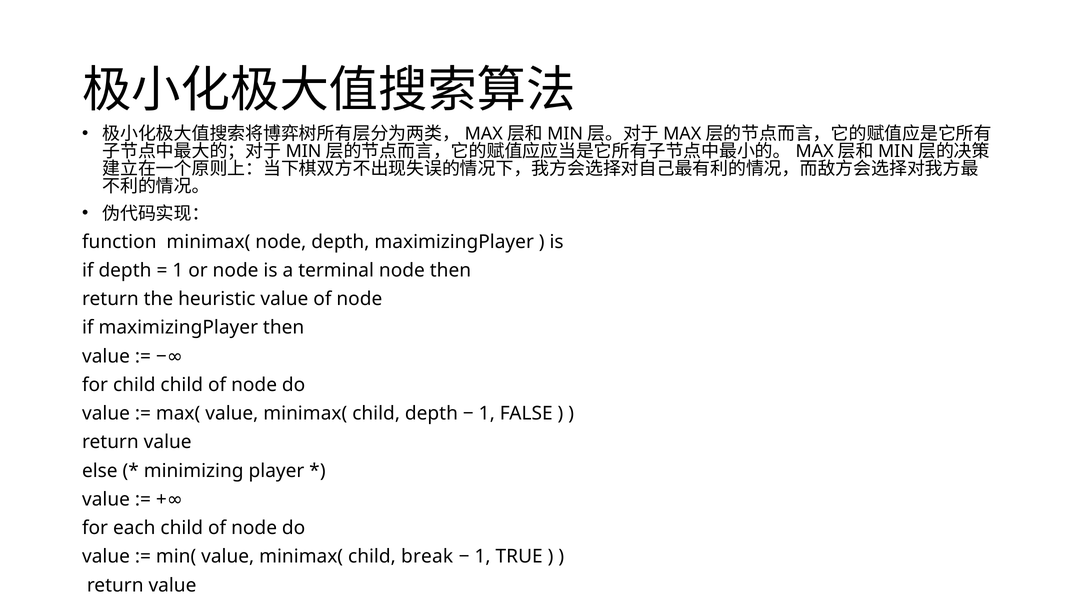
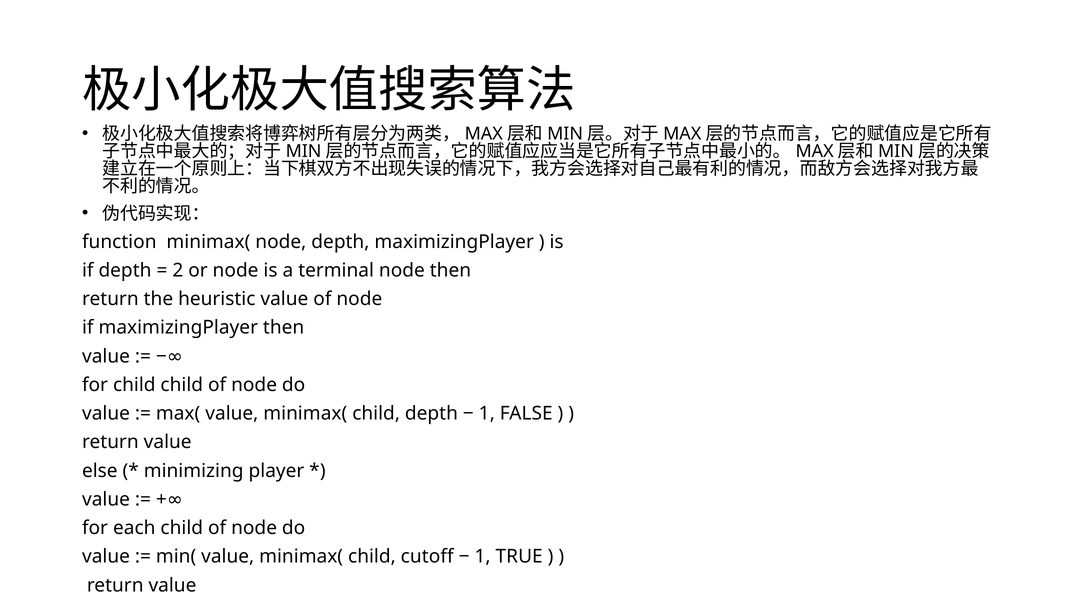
1 at (178, 270): 1 -> 2
break: break -> cutoff
